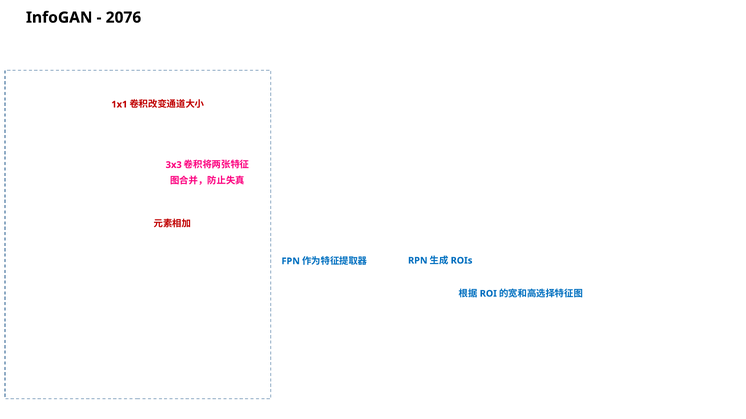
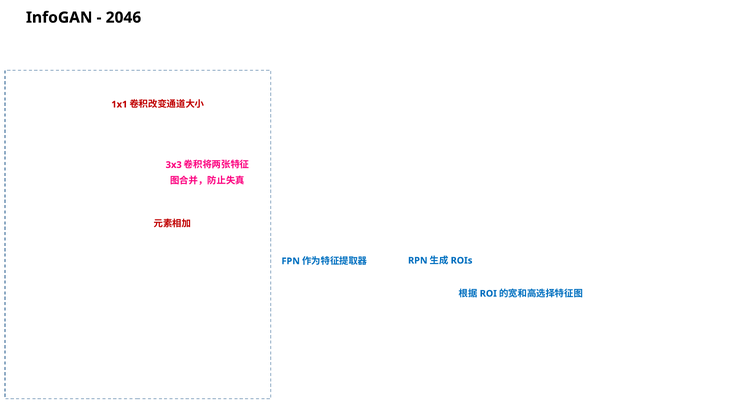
2076: 2076 -> 2046
